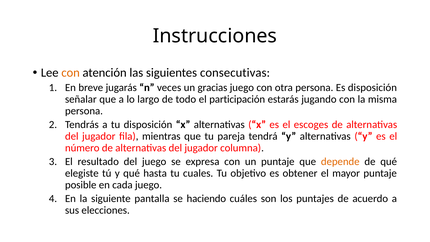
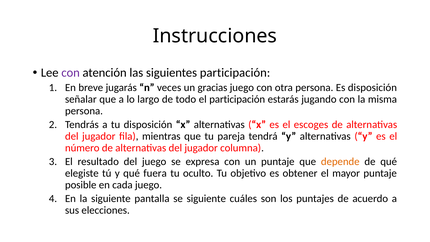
con at (71, 73) colour: orange -> purple
siguientes consecutivas: consecutivas -> participación
hasta: hasta -> fuera
cuales: cuales -> oculto
se haciendo: haciendo -> siguiente
